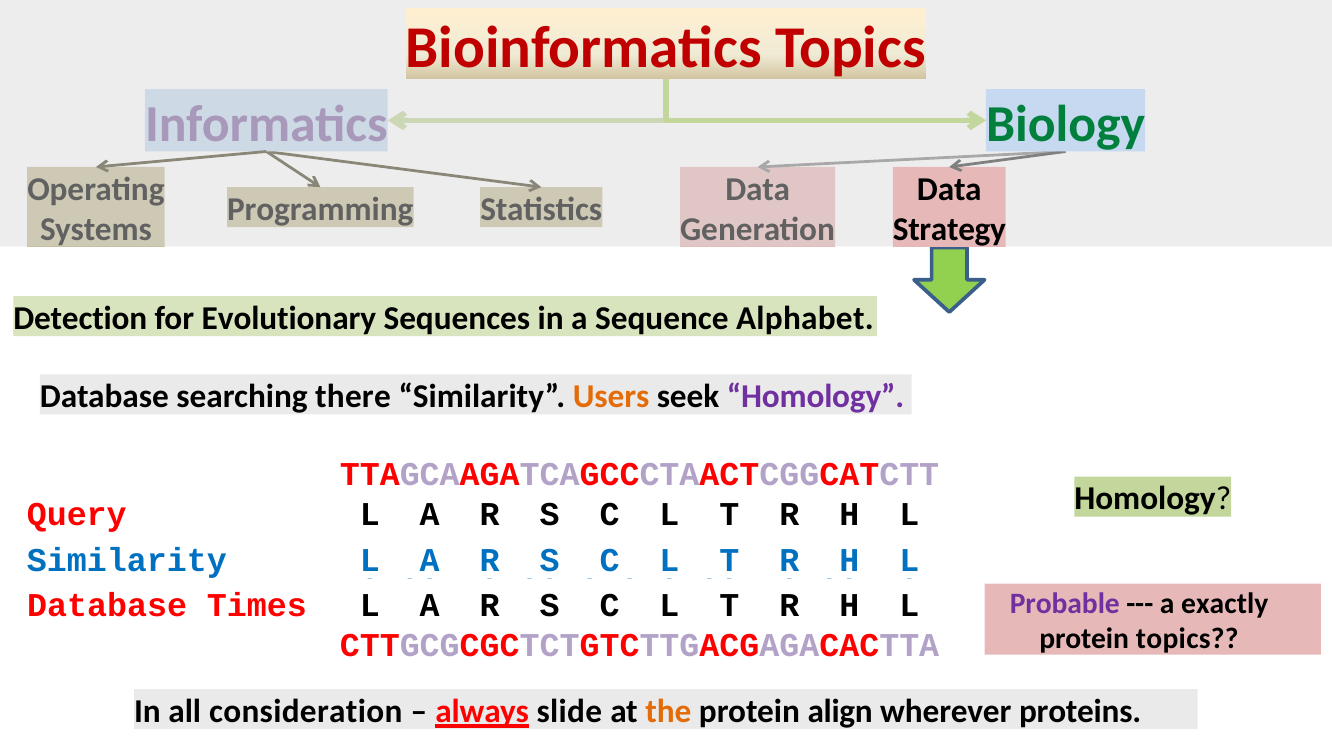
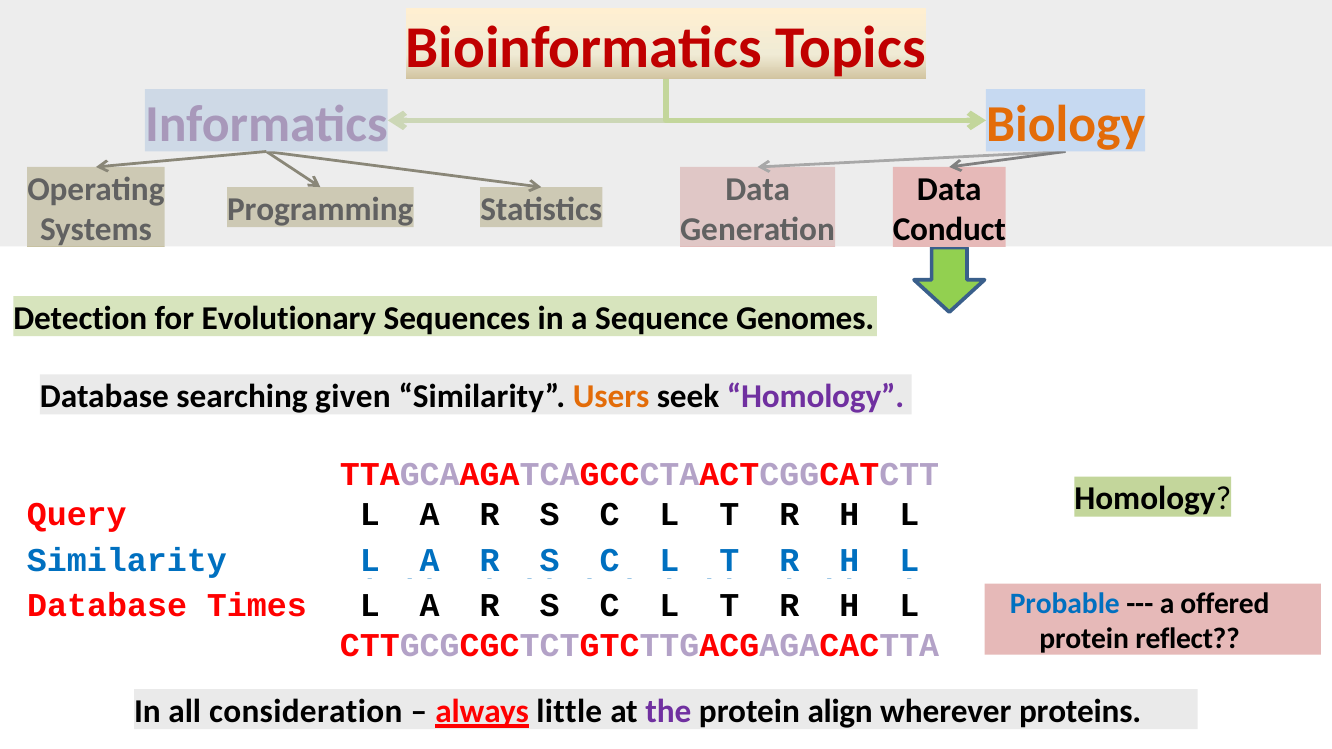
Biology colour: green -> orange
Strategy: Strategy -> Conduct
Alphabet: Alphabet -> Genomes
there: there -> given
Probable colour: purple -> blue
exactly: exactly -> offered
protein topics: topics -> reflect
slide: slide -> little
the colour: orange -> purple
